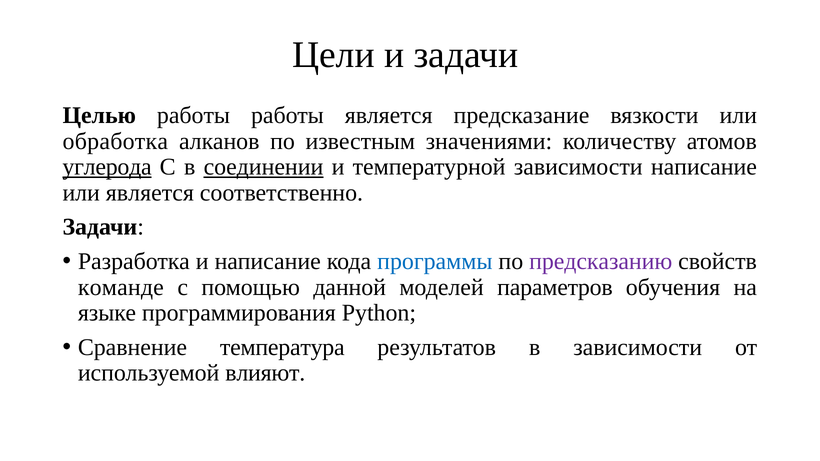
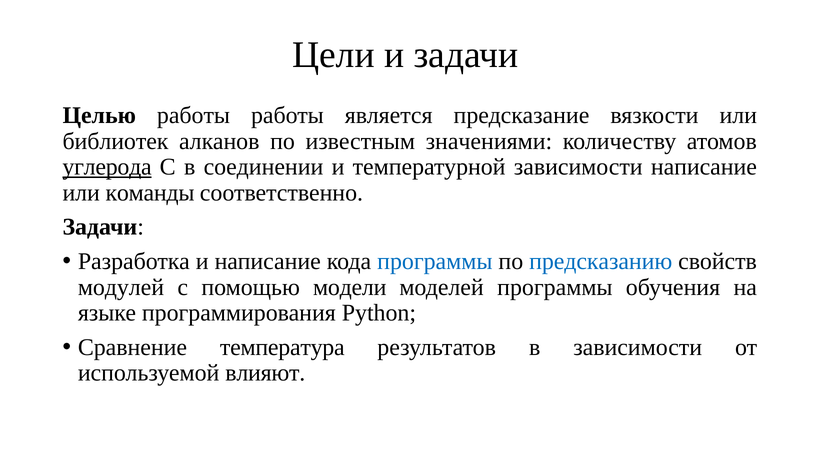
обработка: обработка -> библиотек
соединении underline: present -> none
или является: является -> команды
предсказанию colour: purple -> blue
команде: команде -> модулей
данной: данной -> модели
моделей параметров: параметров -> программы
